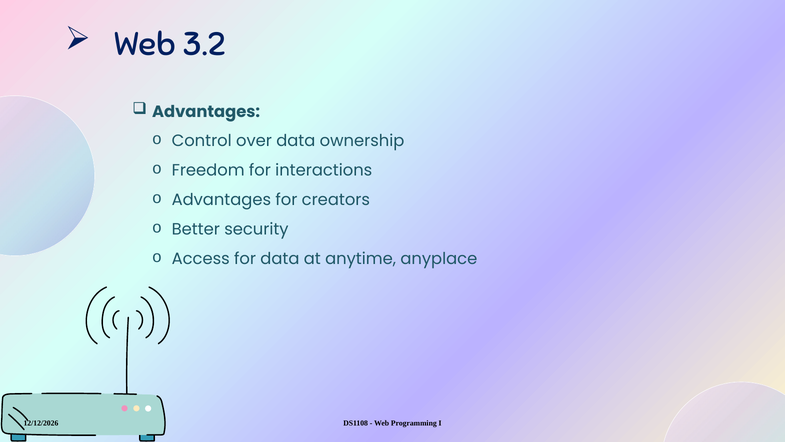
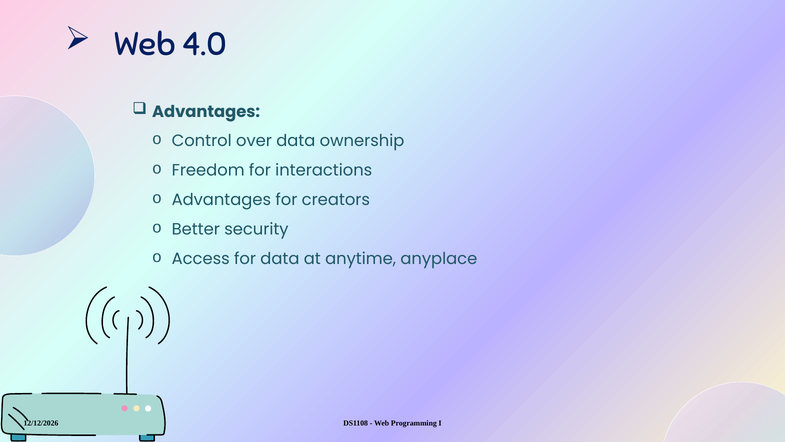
3.2: 3.2 -> 4.0
